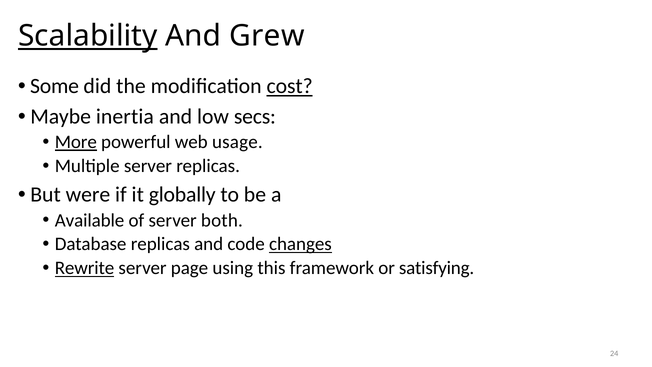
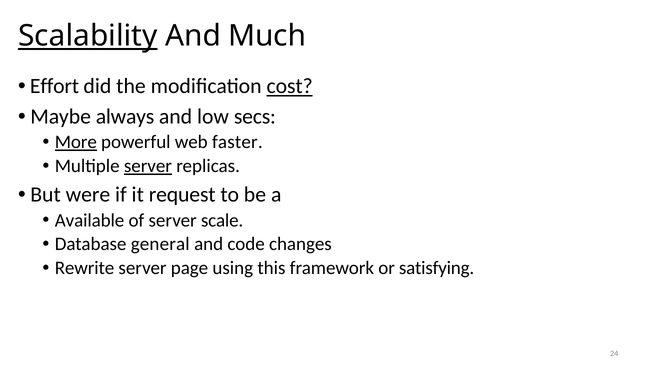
Grew: Grew -> Much
Some: Some -> Effort
inertia: inertia -> always
usage: usage -> faster
server at (148, 166) underline: none -> present
globally: globally -> request
both: both -> scale
Database replicas: replicas -> general
changes underline: present -> none
Rewrite underline: present -> none
